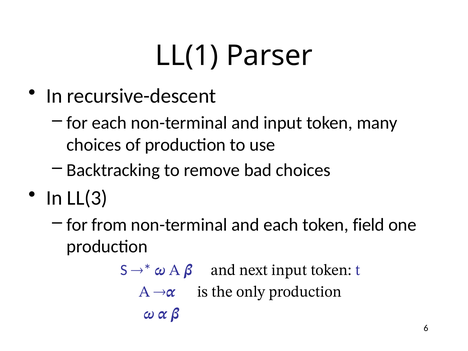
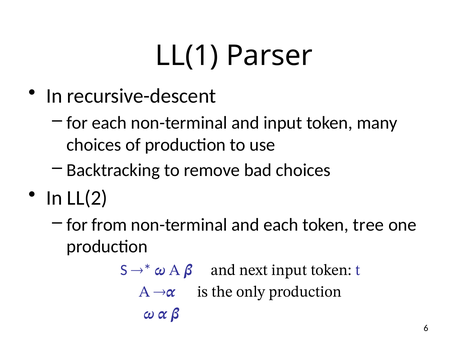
LL(3: LL(3 -> LL(2
field: field -> tree
